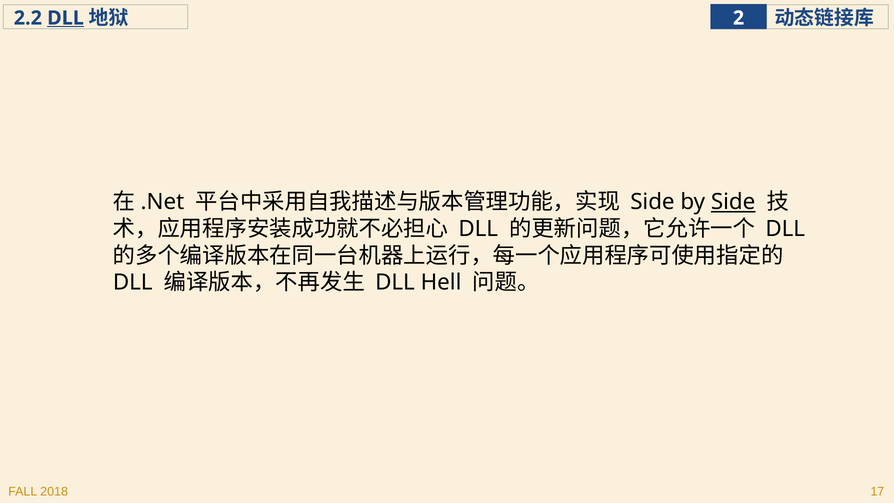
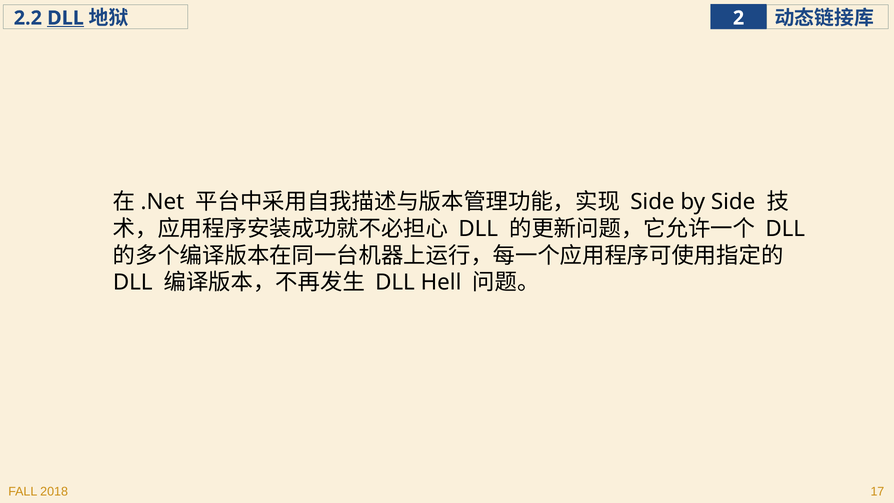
Side at (733, 202) underline: present -> none
